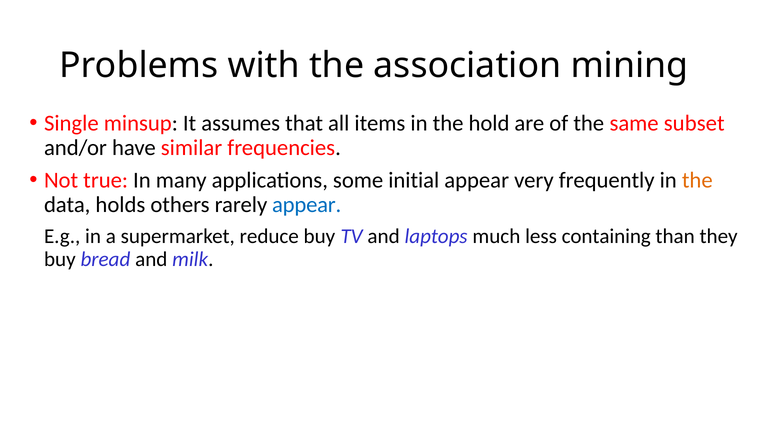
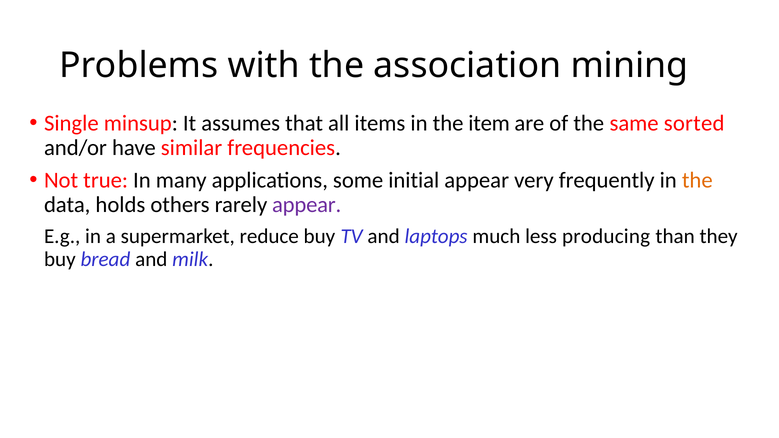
hold: hold -> item
subset: subset -> sorted
appear at (307, 205) colour: blue -> purple
containing: containing -> producing
